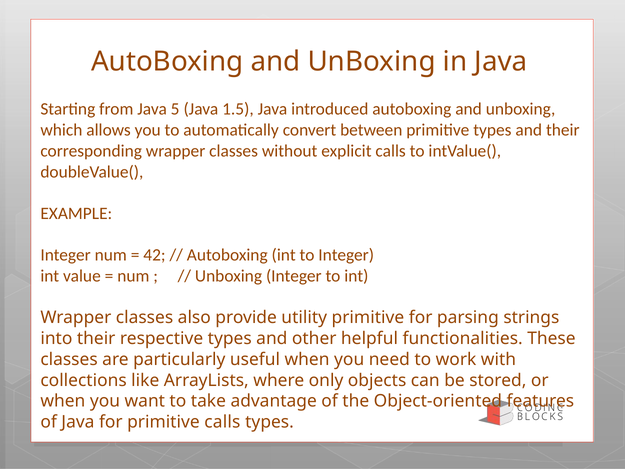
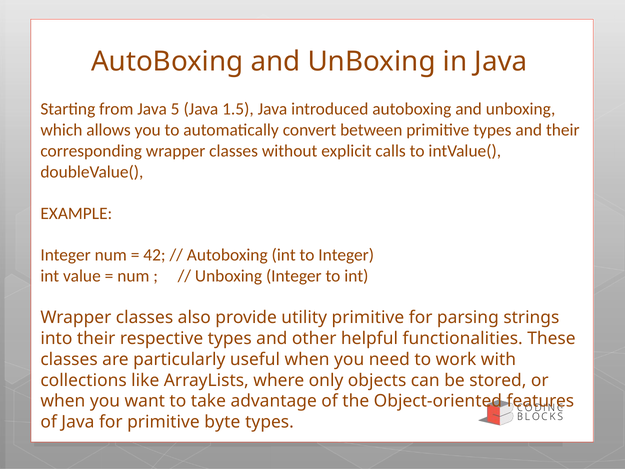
primitive calls: calls -> byte
